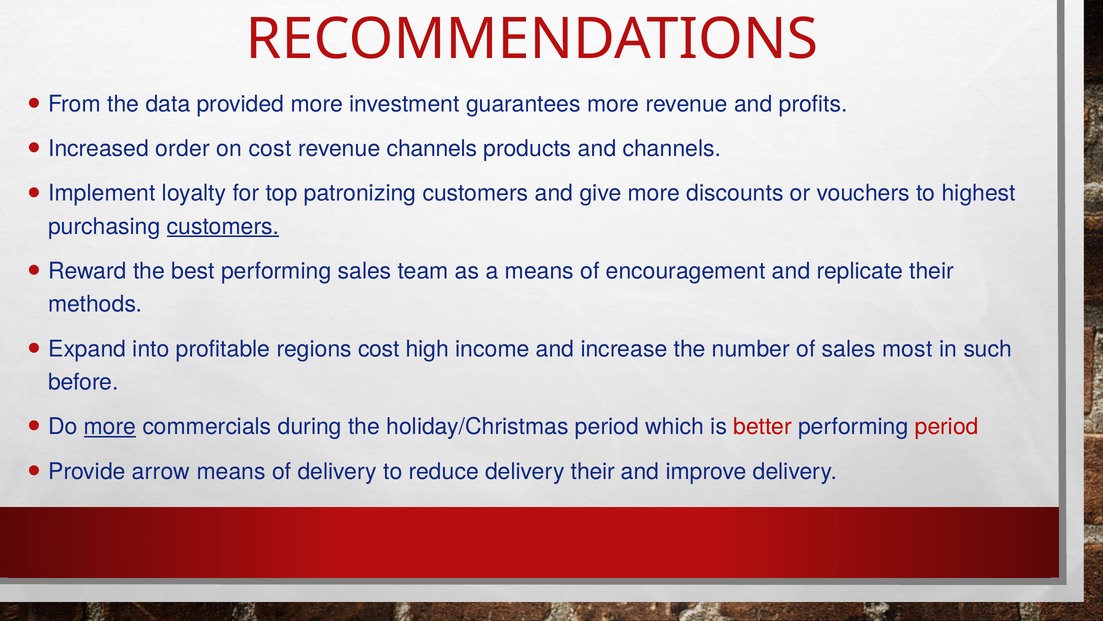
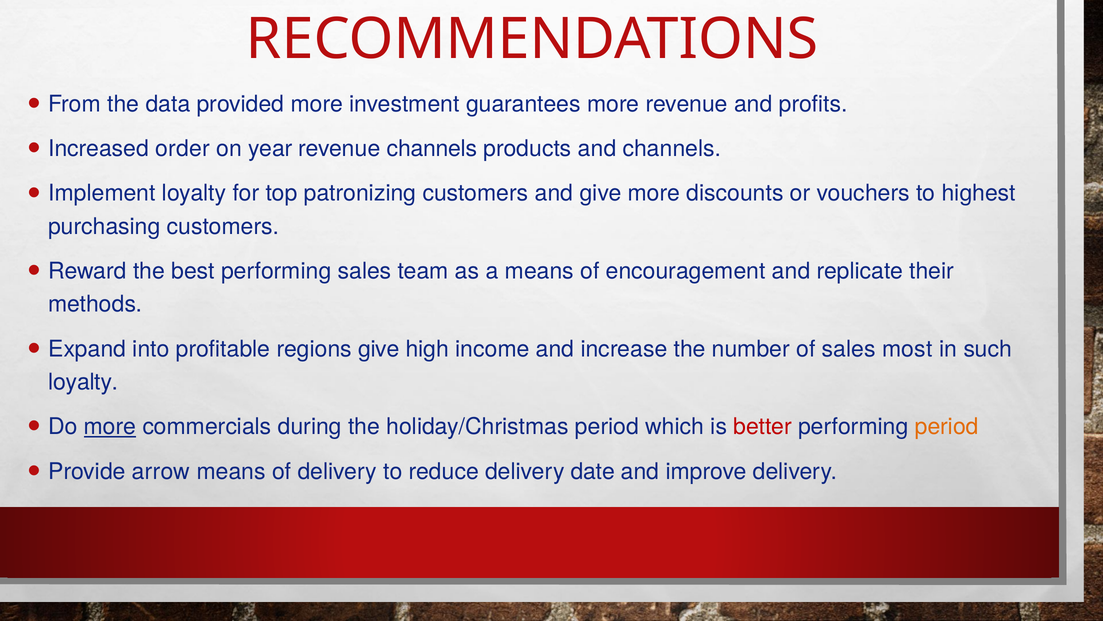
on cost: cost -> year
customers at (223, 226) underline: present -> none
regions cost: cost -> give
before at (83, 382): before -> loyalty
period at (947, 426) colour: red -> orange
delivery their: their -> date
